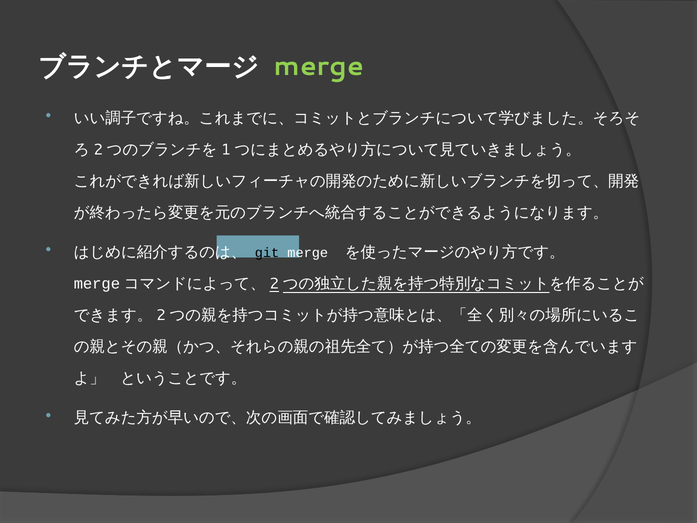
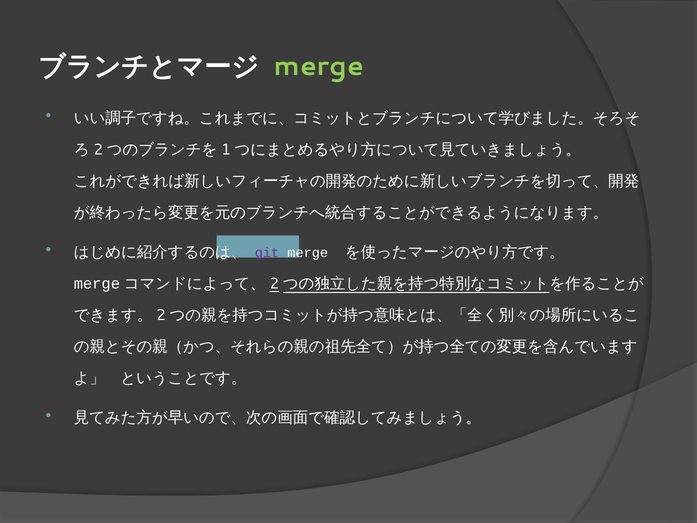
git colour: black -> purple
